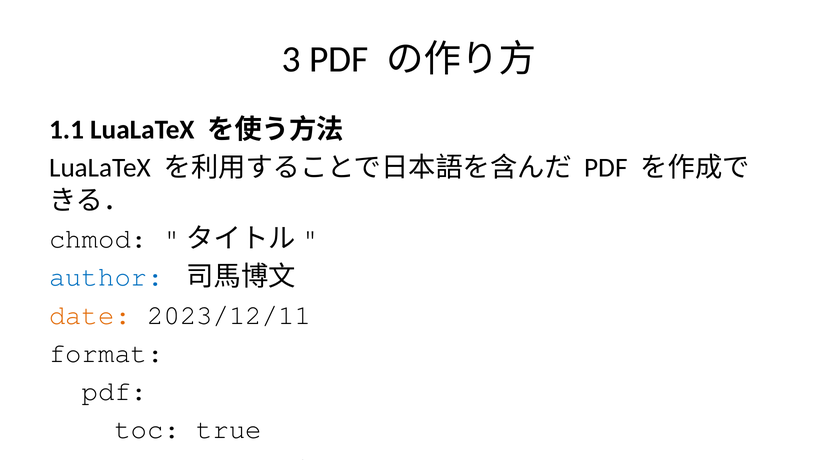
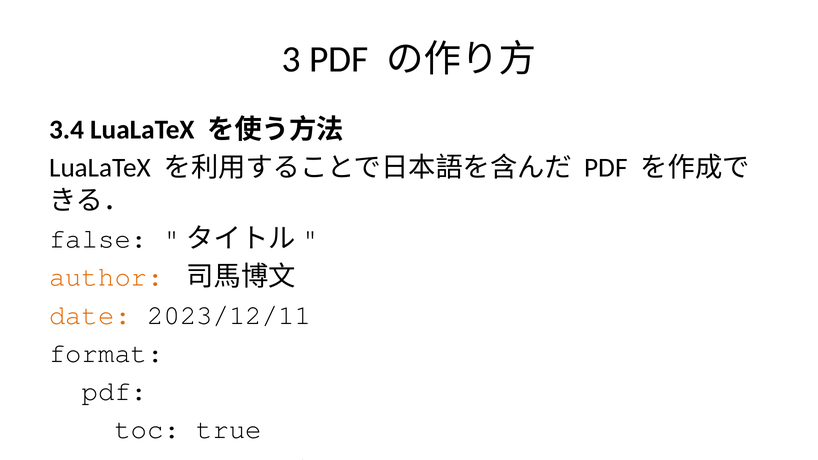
1.1: 1.1 -> 3.4
chmod at (98, 239): chmod -> false
author colour: blue -> orange
